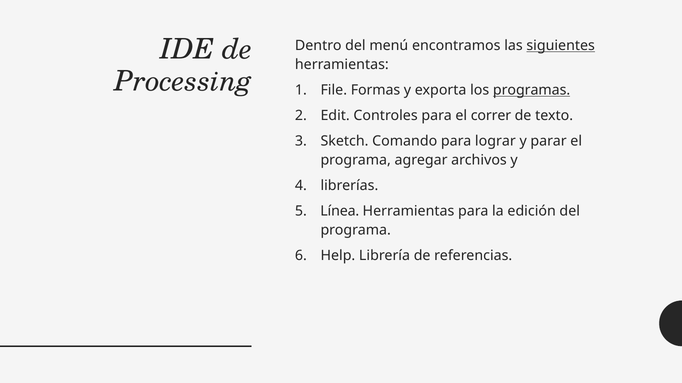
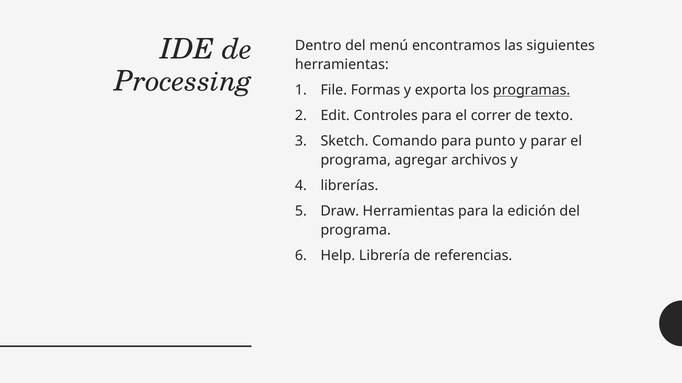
siguientes underline: present -> none
lograr: lograr -> punto
Línea: Línea -> Draw
